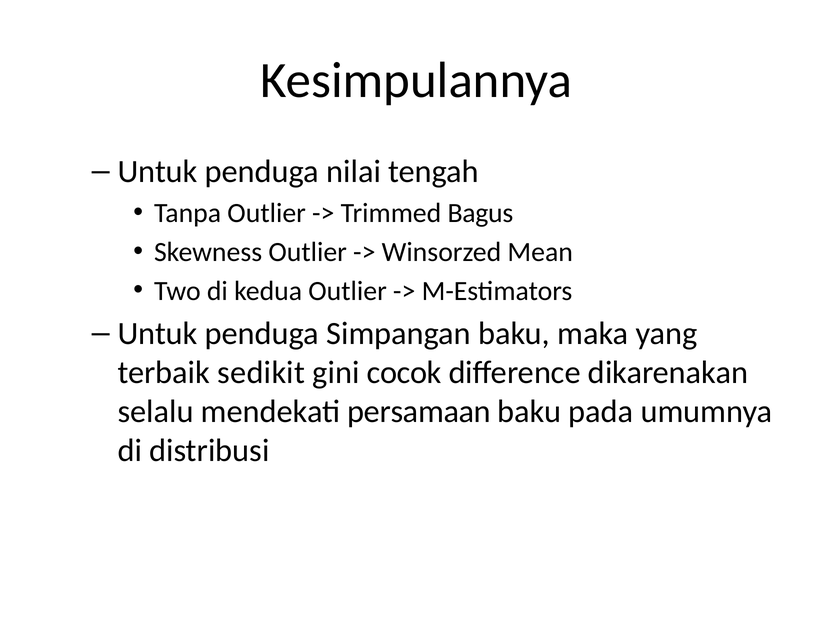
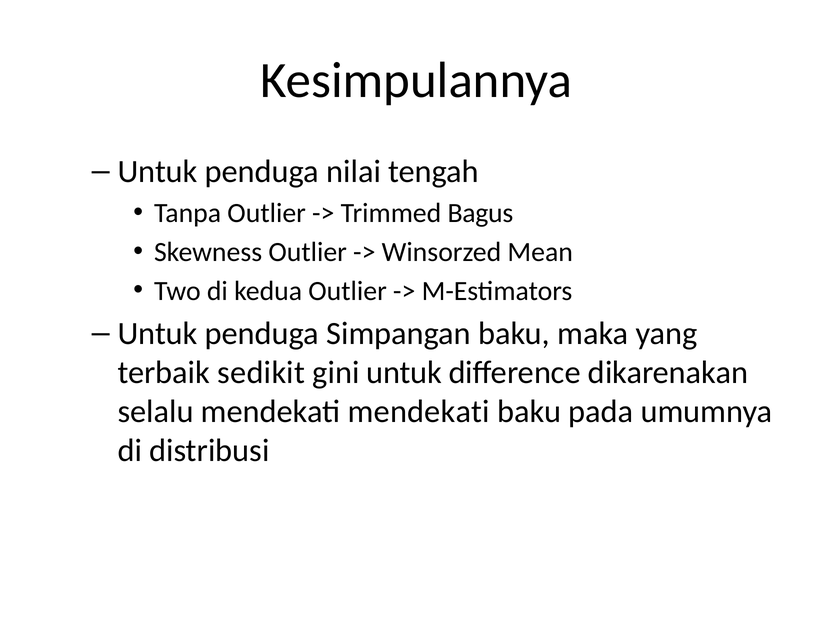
gini cocok: cocok -> untuk
mendekati persamaan: persamaan -> mendekati
